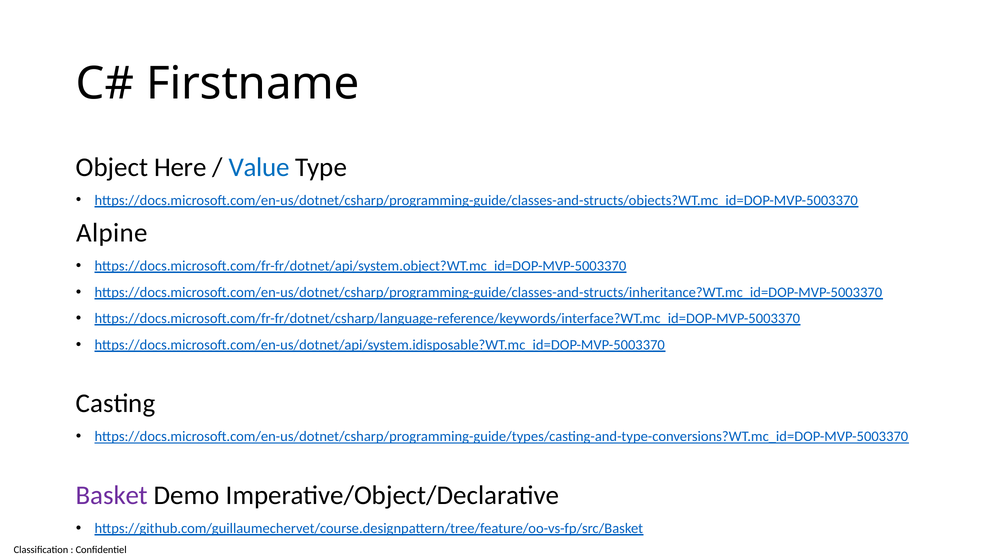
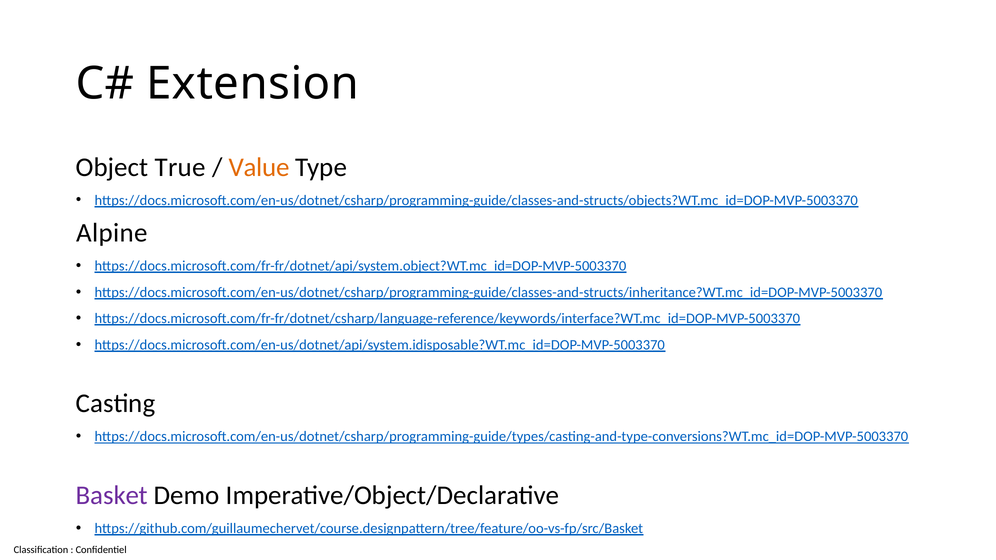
Firstname: Firstname -> Extension
Here: Here -> True
Value colour: blue -> orange
